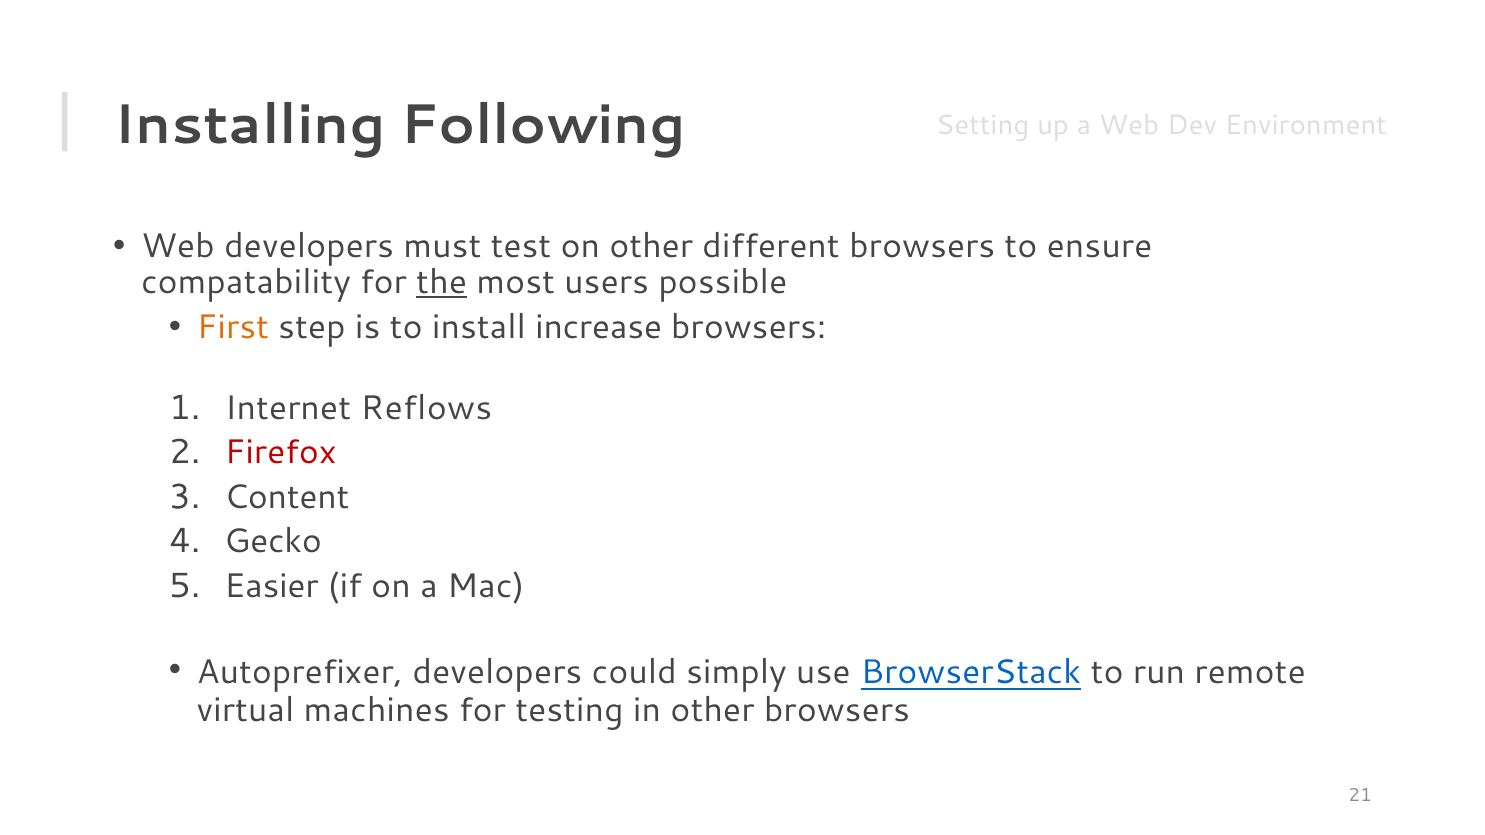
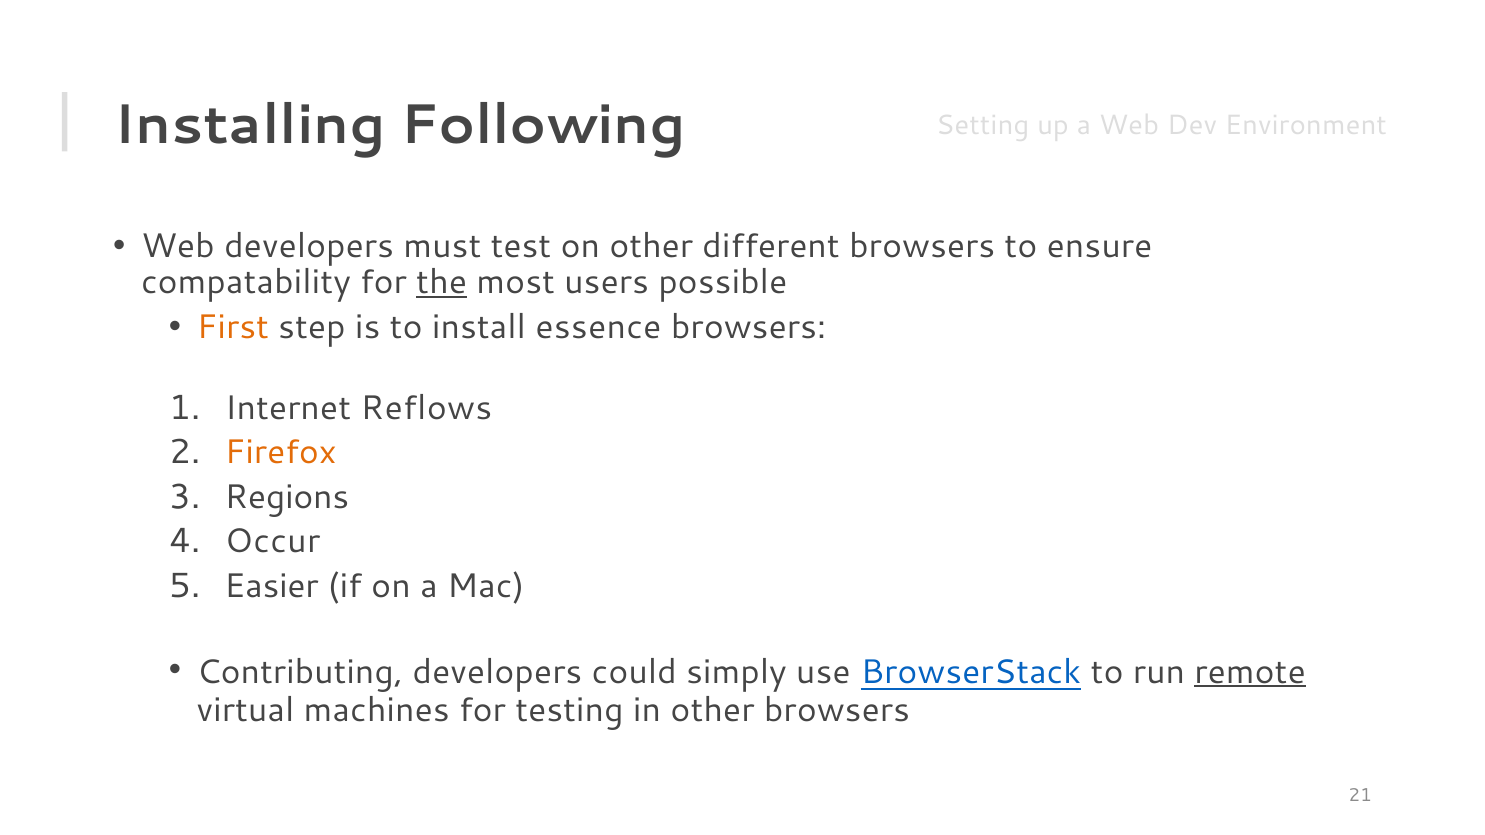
increase: increase -> essence
Firefox colour: red -> orange
Content: Content -> Regions
Gecko: Gecko -> Occur
Autoprefixer: Autoprefixer -> Contributing
remote underline: none -> present
